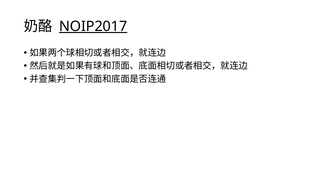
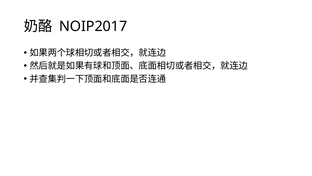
NOIP2017 underline: present -> none
